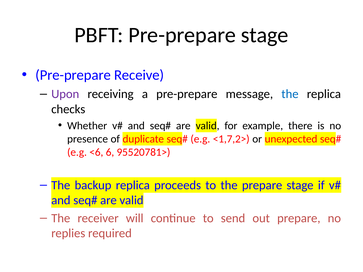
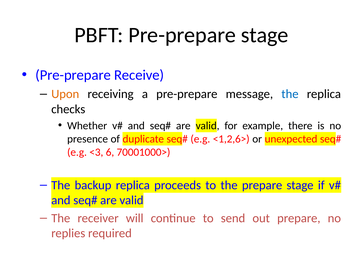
Upon colour: purple -> orange
<1,7,2>: <1,7,2> -> <1,2,6>
<6: <6 -> <3
95520781>: 95520781> -> 70001000>
